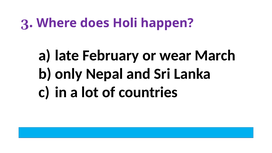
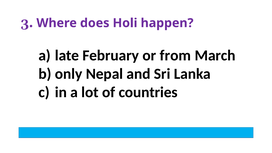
wear: wear -> from
